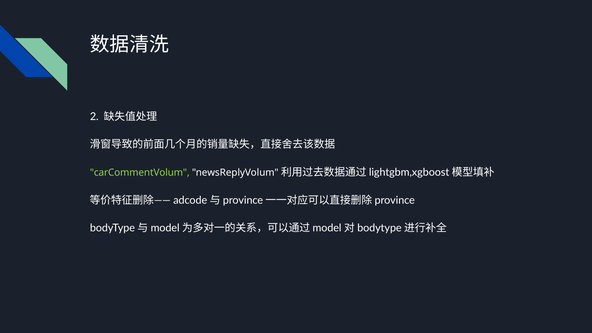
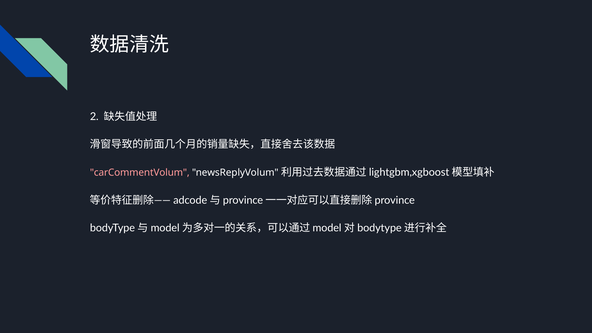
carCommentVolum colour: light green -> pink
